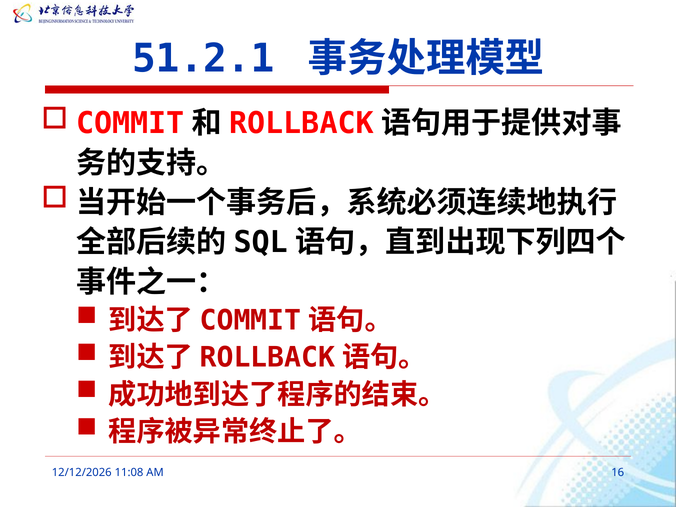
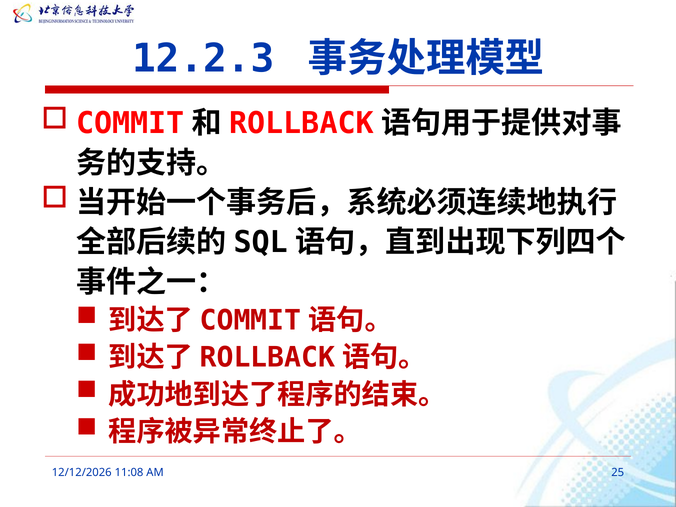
51.2.1: 51.2.1 -> 12.2.3
16: 16 -> 25
